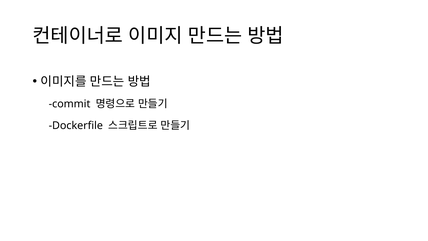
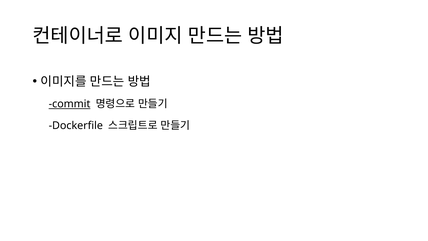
commit underline: none -> present
